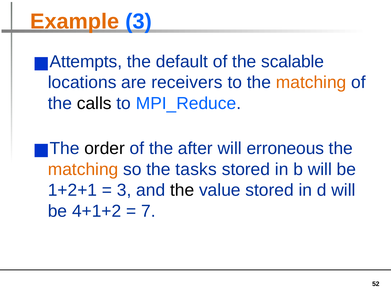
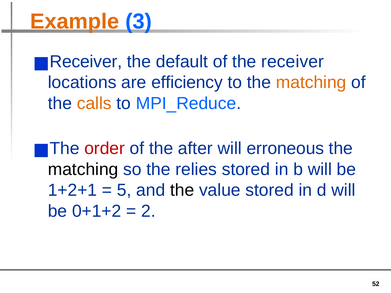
Attempts at (86, 62): Attempts -> Receiver
the scalable: scalable -> receiver
receivers: receivers -> efficiency
calls colour: black -> orange
order colour: black -> red
matching at (83, 169) colour: orange -> black
tasks: tasks -> relies
3 at (124, 190): 3 -> 5
4+1+2: 4+1+2 -> 0+1+2
7: 7 -> 2
